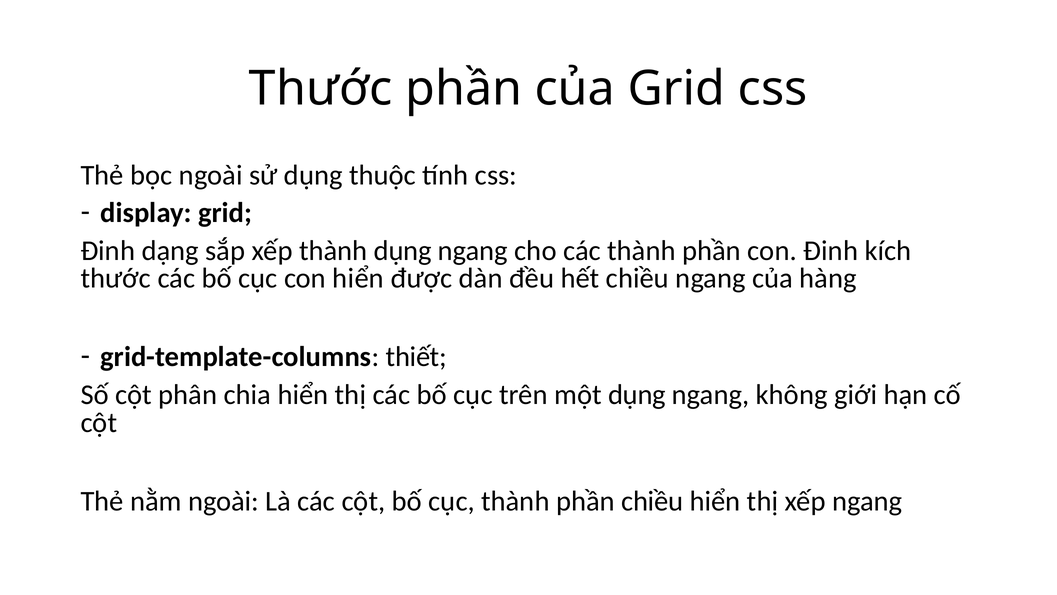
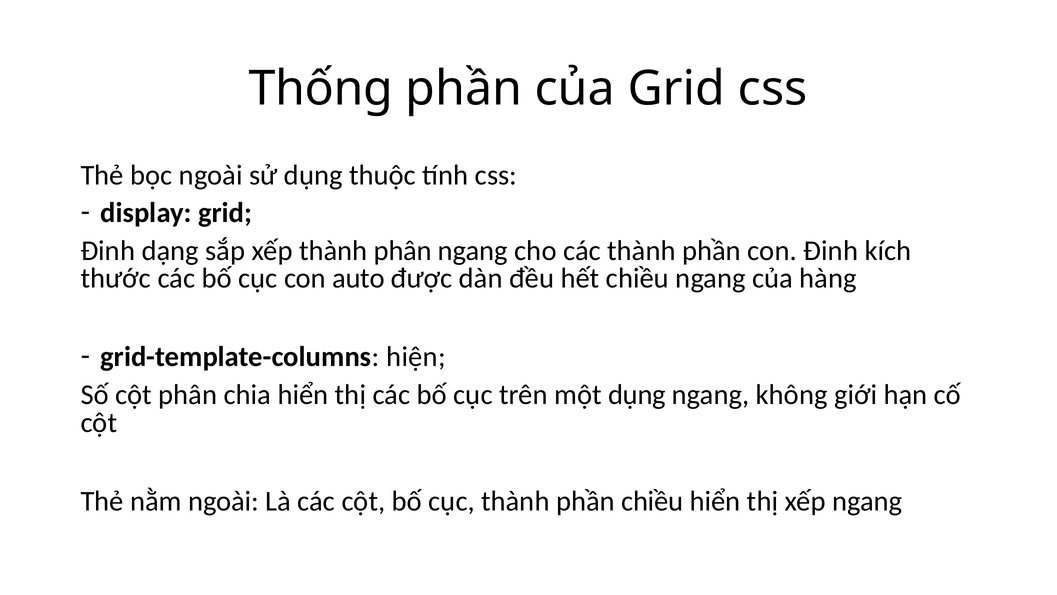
Thước at (321, 89): Thước -> Thống
thành dụng: dụng -> phân
con hiển: hiển -> auto
thiết: thiết -> hiện
